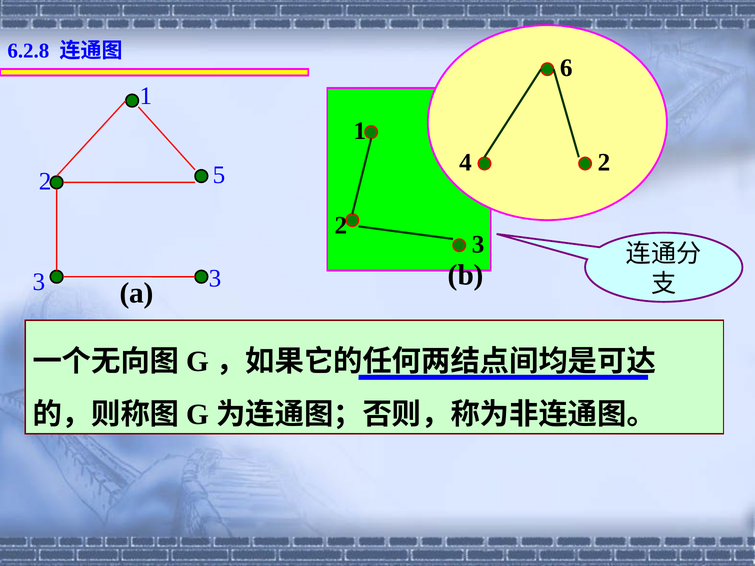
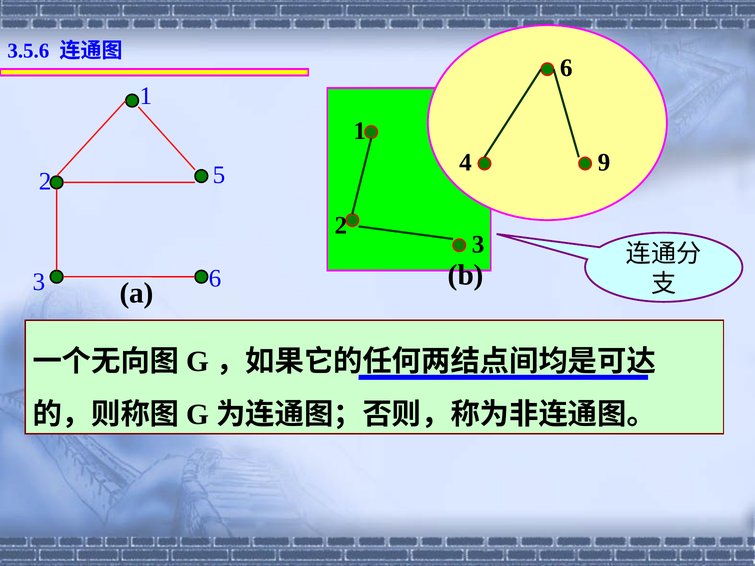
6.2.8: 6.2.8 -> 3.5.6
4 2: 2 -> 9
3 3: 3 -> 6
